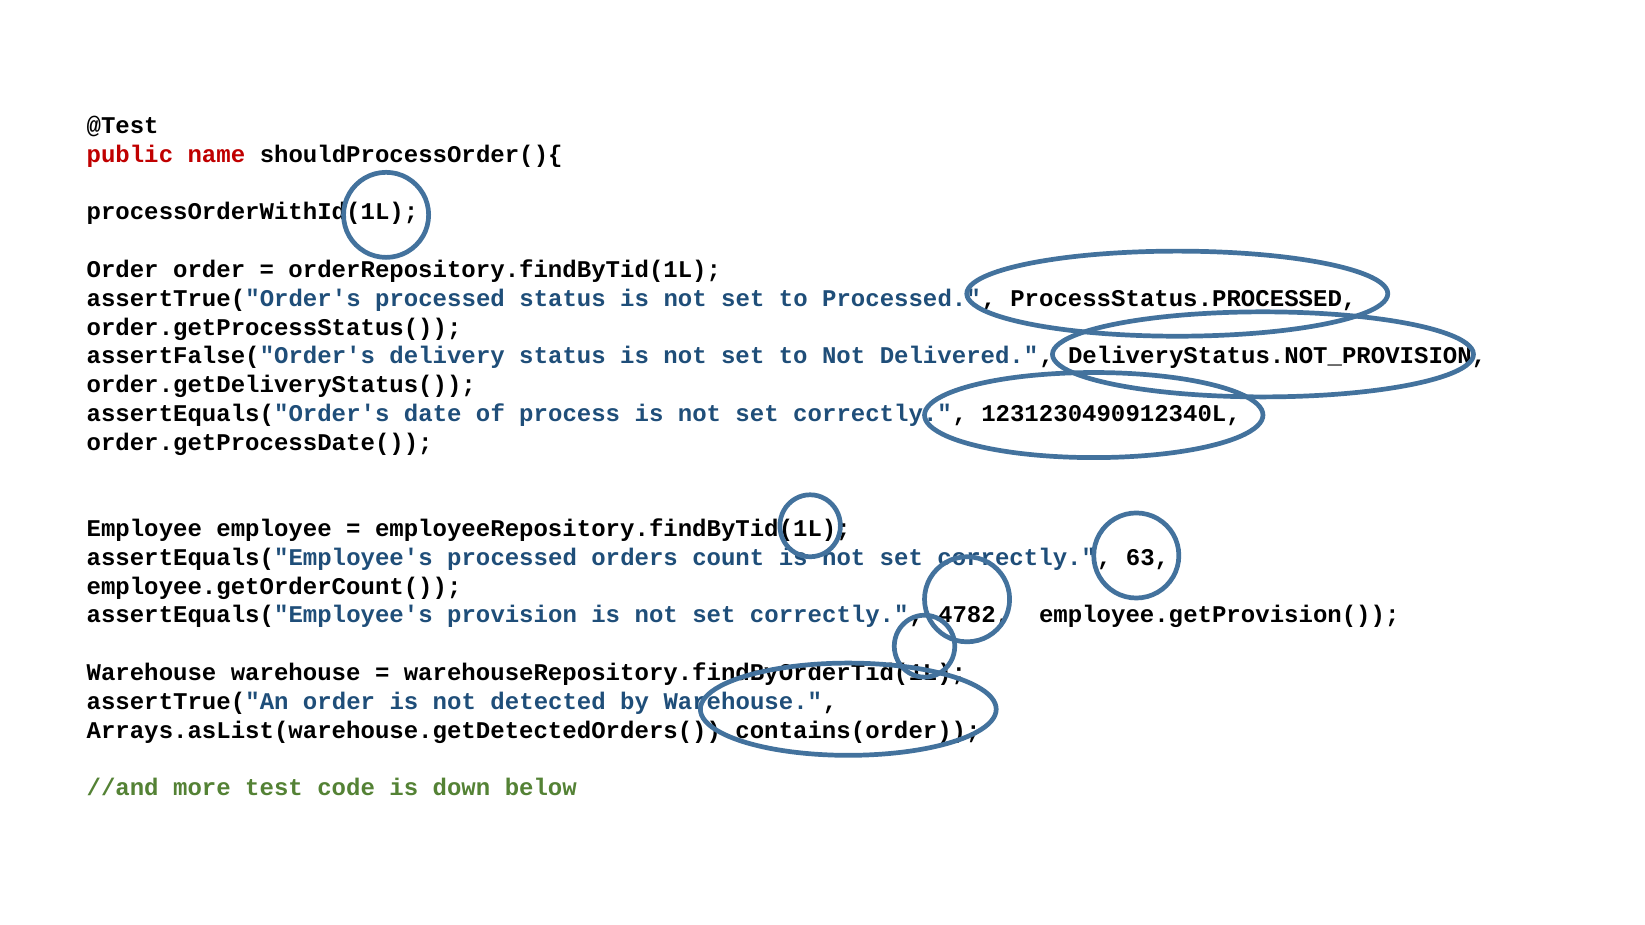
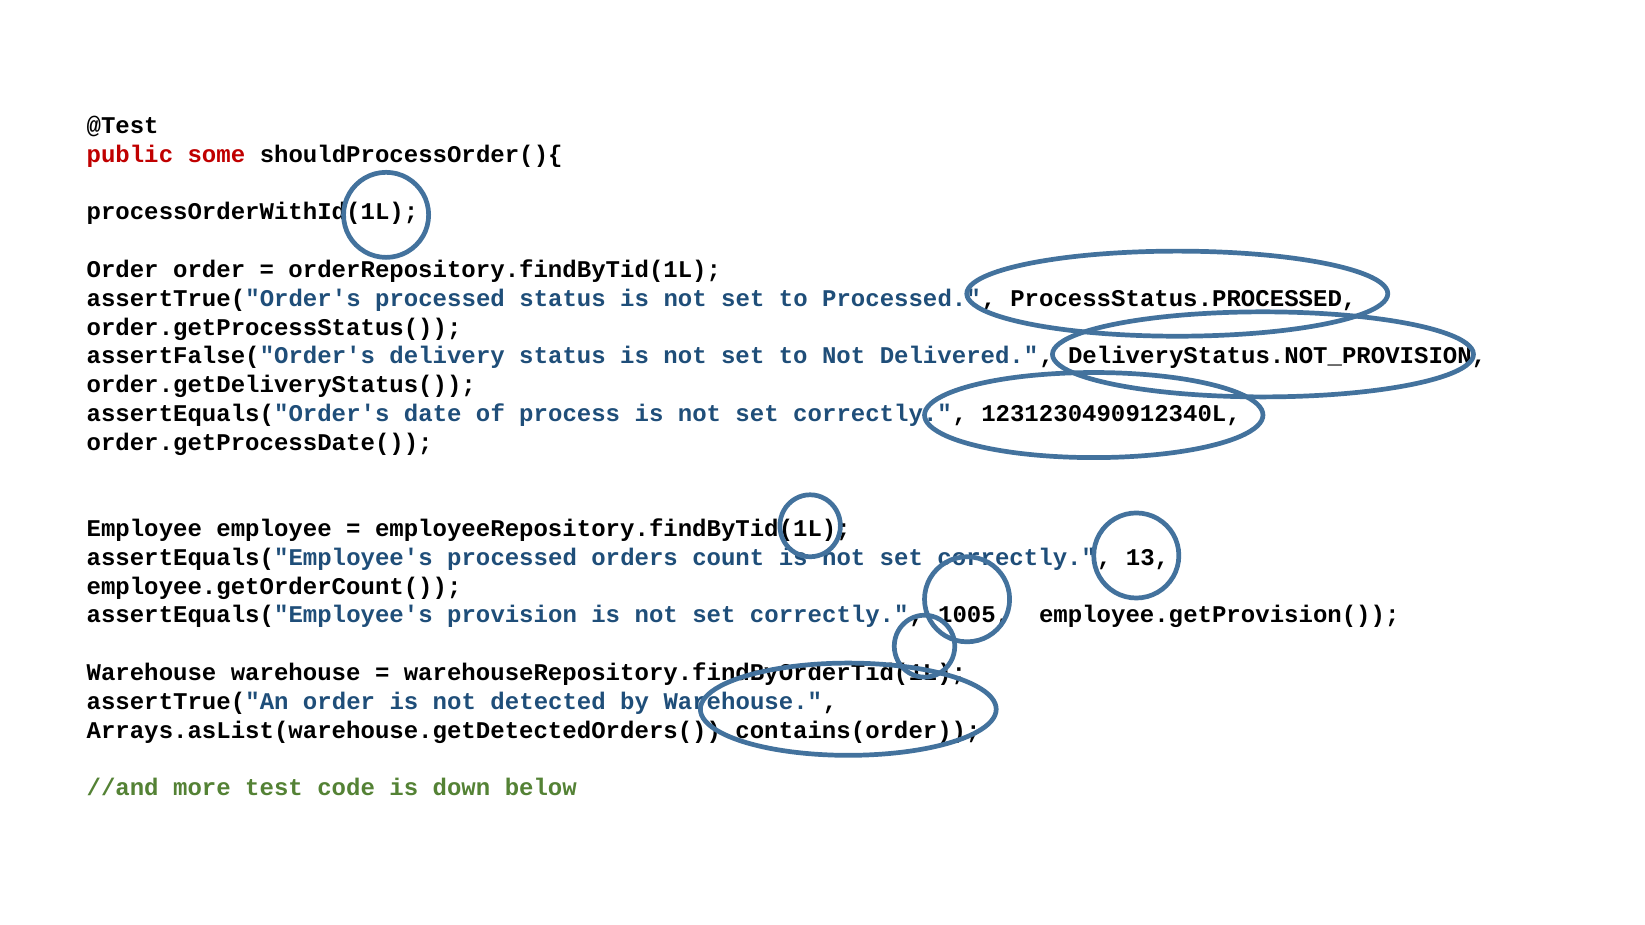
name: name -> some
63: 63 -> 13
4782: 4782 -> 1005
